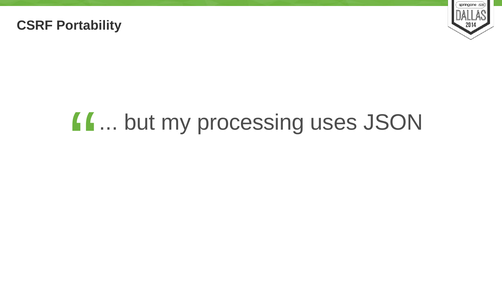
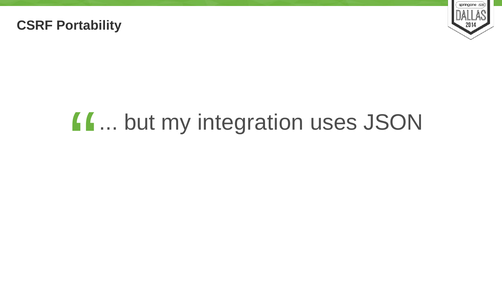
processing: processing -> integration
